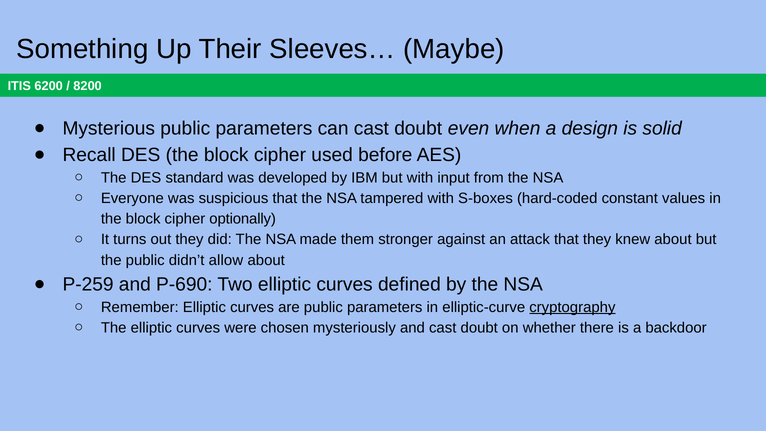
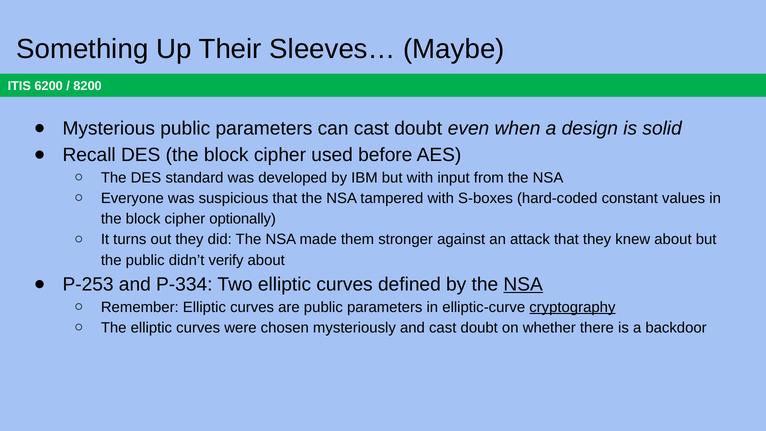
allow: allow -> verify
P-259: P-259 -> P-253
P-690: P-690 -> P-334
NSA at (523, 284) underline: none -> present
